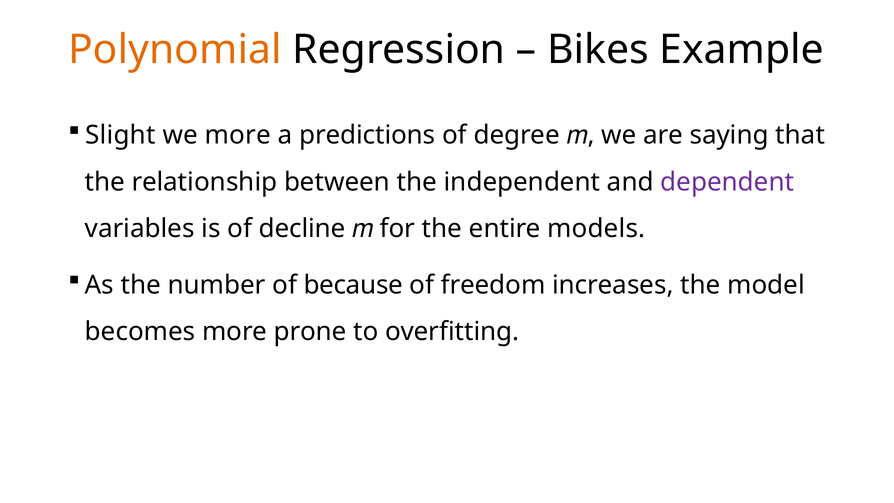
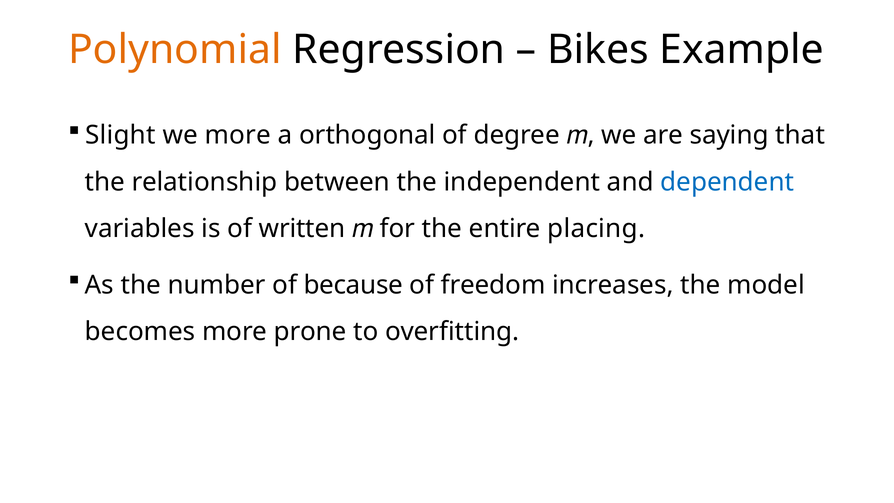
predictions: predictions -> orthogonal
dependent colour: purple -> blue
decline: decline -> written
models: models -> placing
